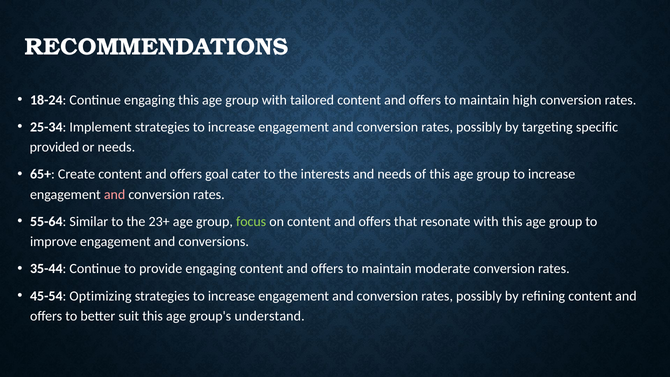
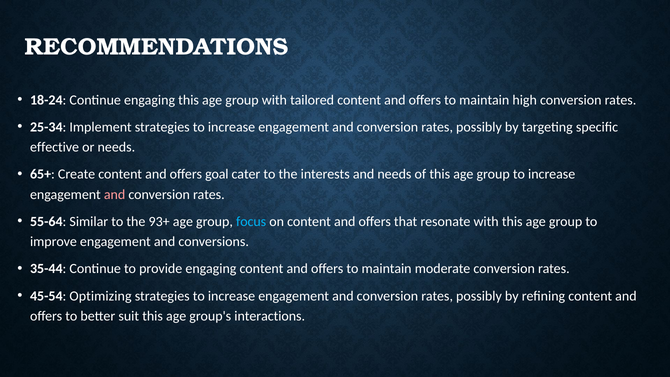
provided: provided -> effective
23+: 23+ -> 93+
focus colour: light green -> light blue
understand: understand -> interactions
